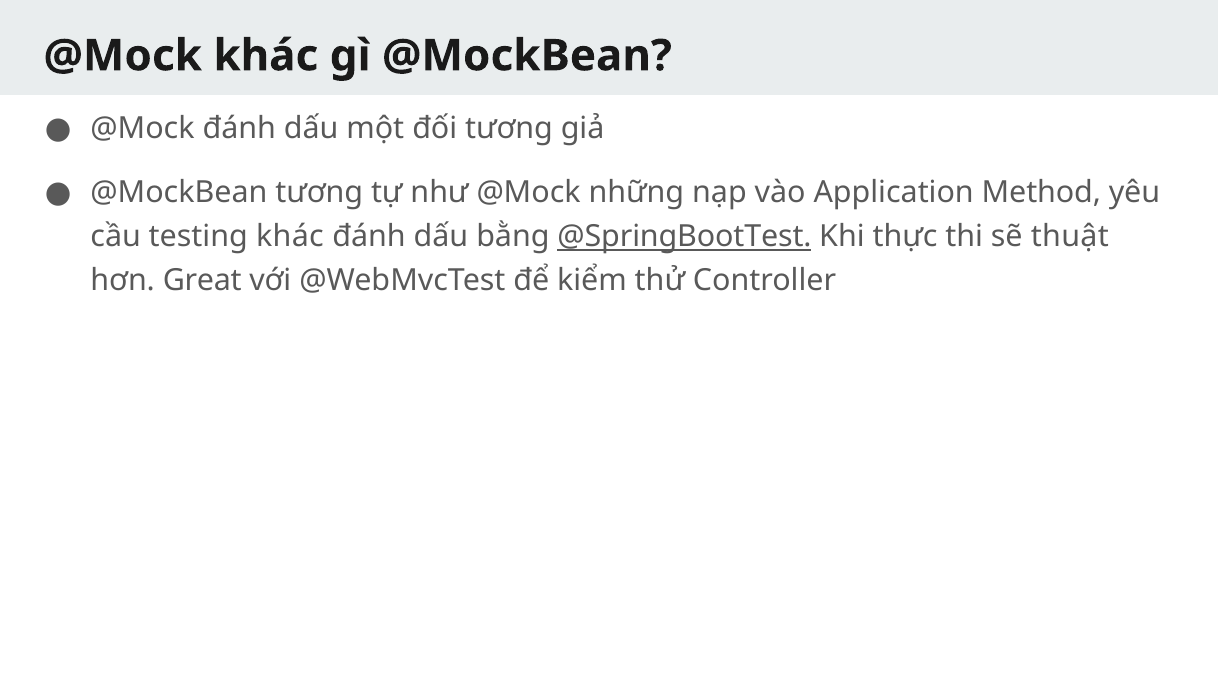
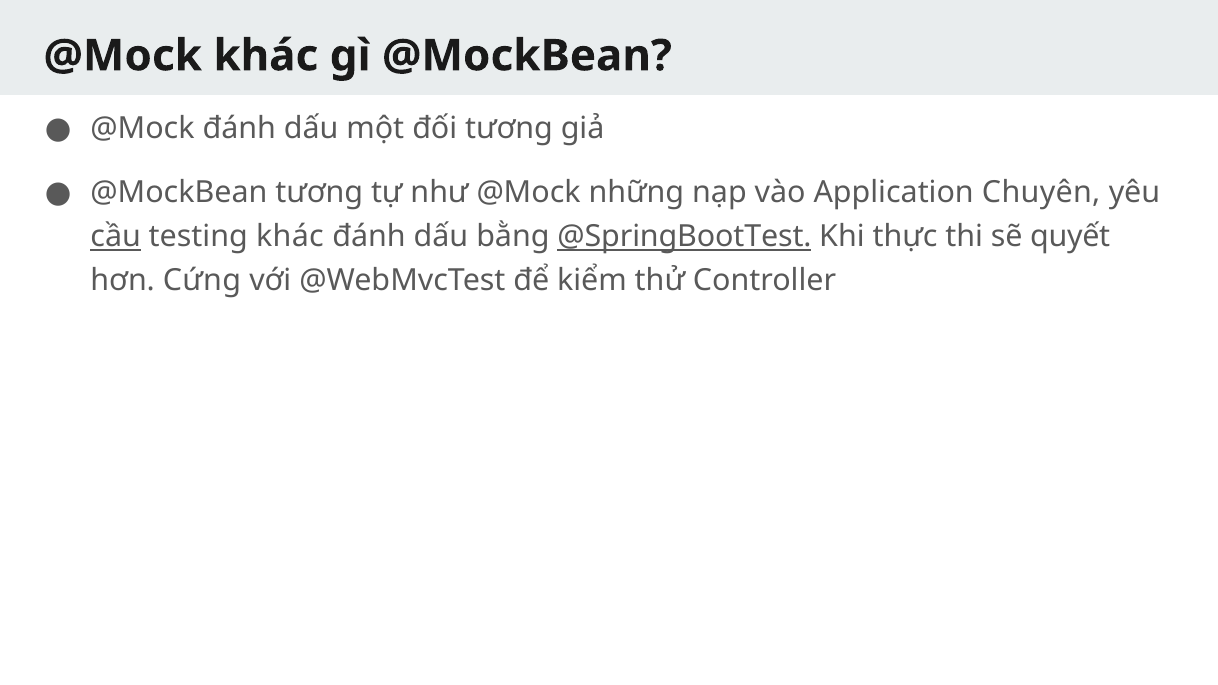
Method: Method -> Chuyên
cầu underline: none -> present
thuật: thuật -> quyết
Great: Great -> Cứng
